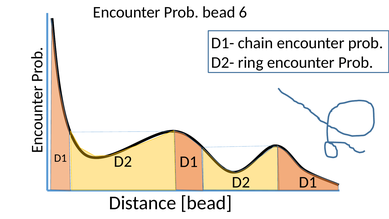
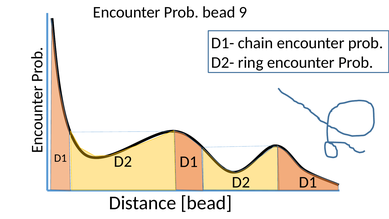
6: 6 -> 9
